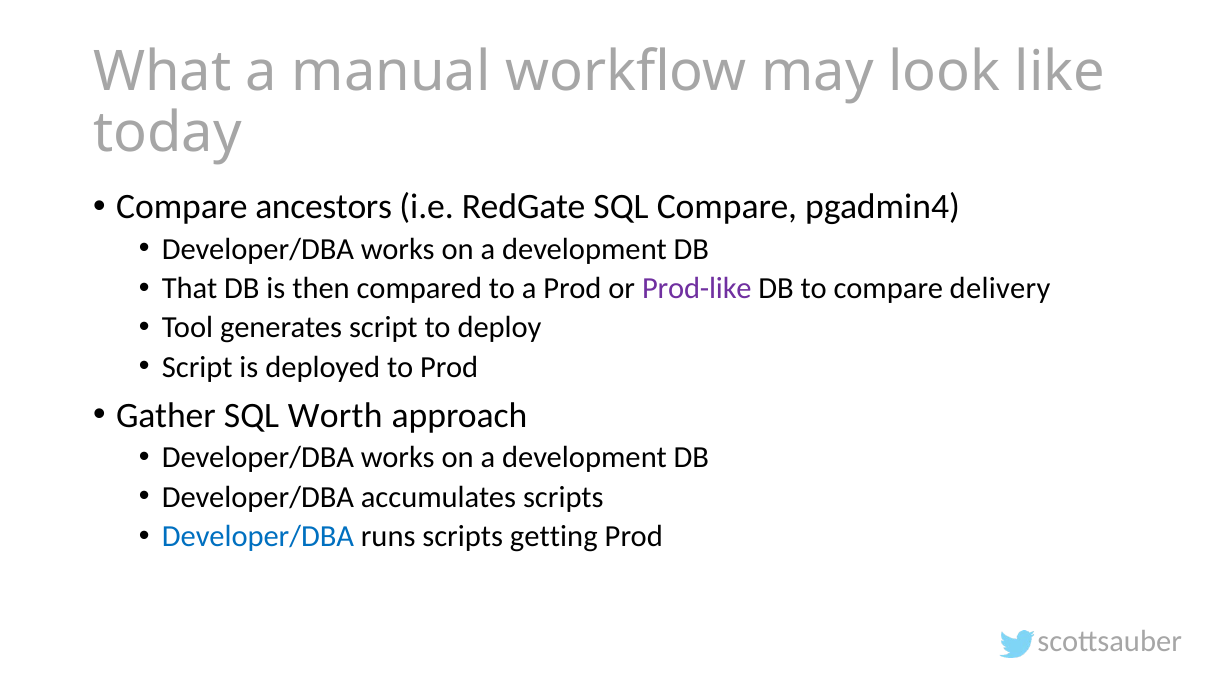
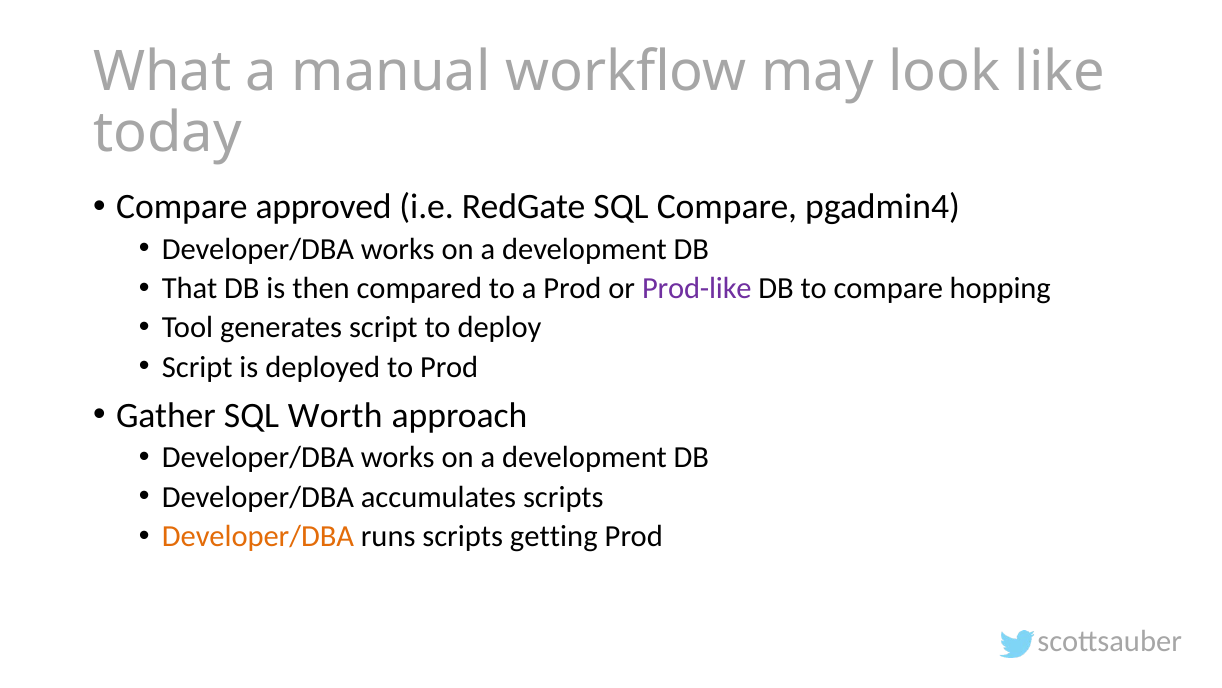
ancestors: ancestors -> approved
delivery: delivery -> hopping
Developer/DBA at (258, 536) colour: blue -> orange
